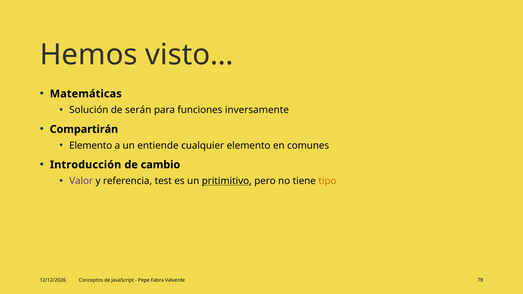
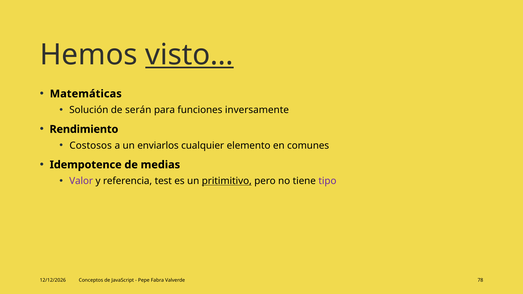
visto… underline: none -> present
Compartirán: Compartirán -> Rendimiento
Elemento at (91, 146): Elemento -> Costosos
entiende: entiende -> enviarlos
Introducción: Introducción -> Idempotence
cambio: cambio -> medias
tipo colour: orange -> purple
